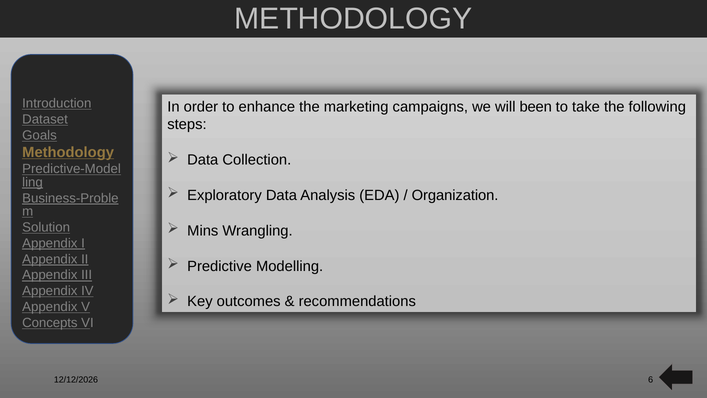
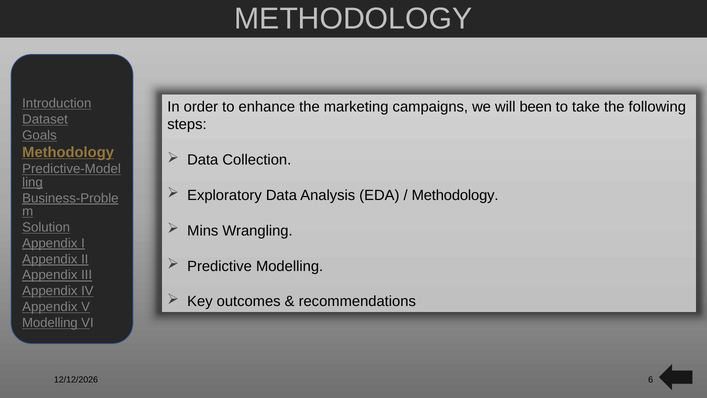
Organization at (455, 195): Organization -> Methodology
Concepts at (50, 323): Concepts -> Modelling
